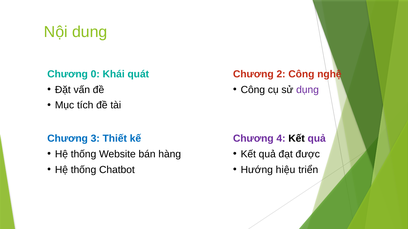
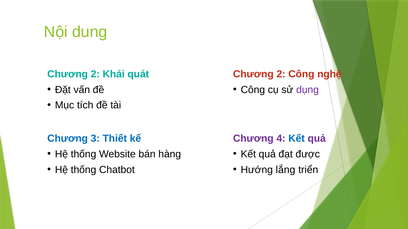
0 at (95, 74): 0 -> 2
Kết at (297, 139) colour: black -> blue
hiệu: hiệu -> lắng
